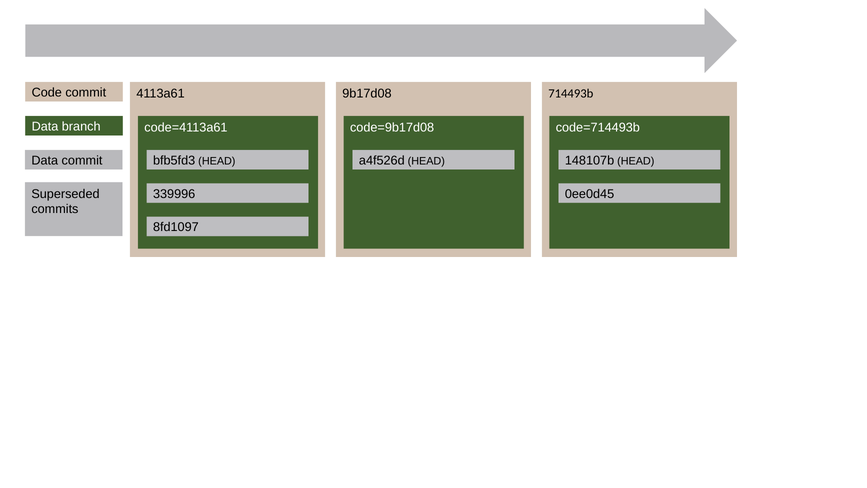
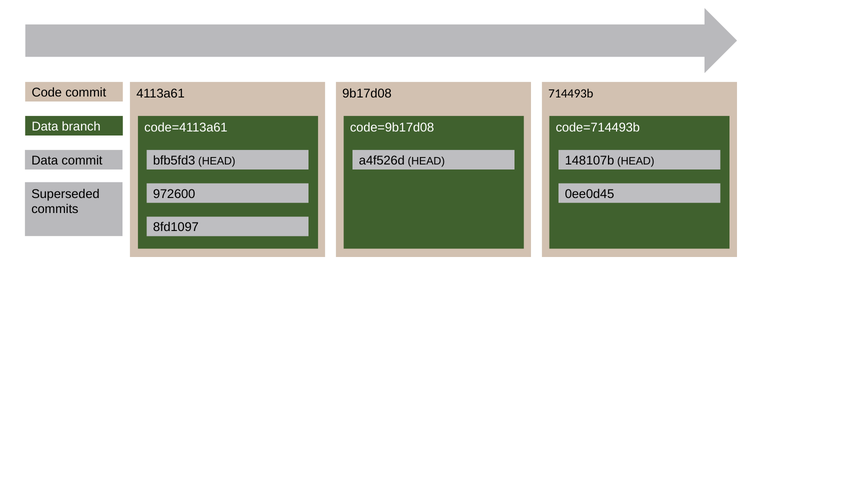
339996: 339996 -> 972600
